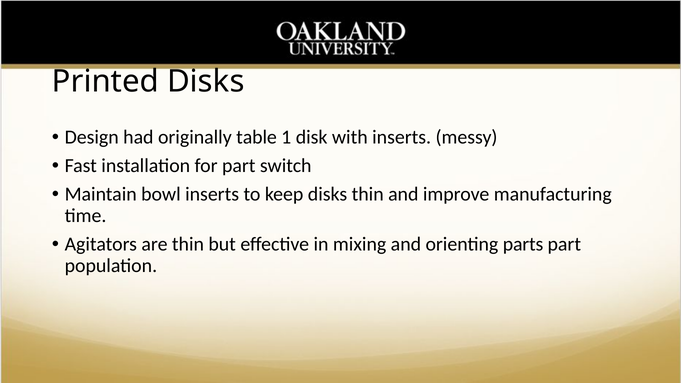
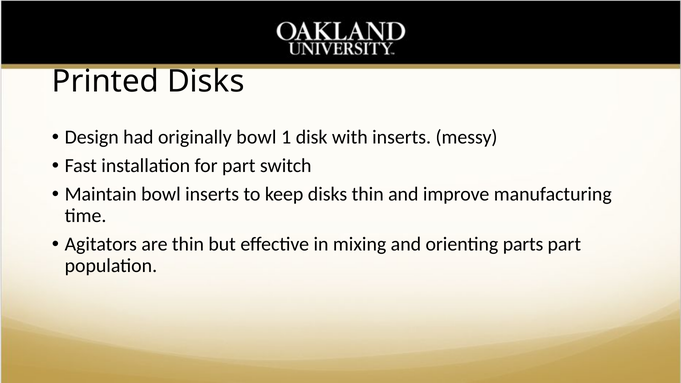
originally table: table -> bowl
